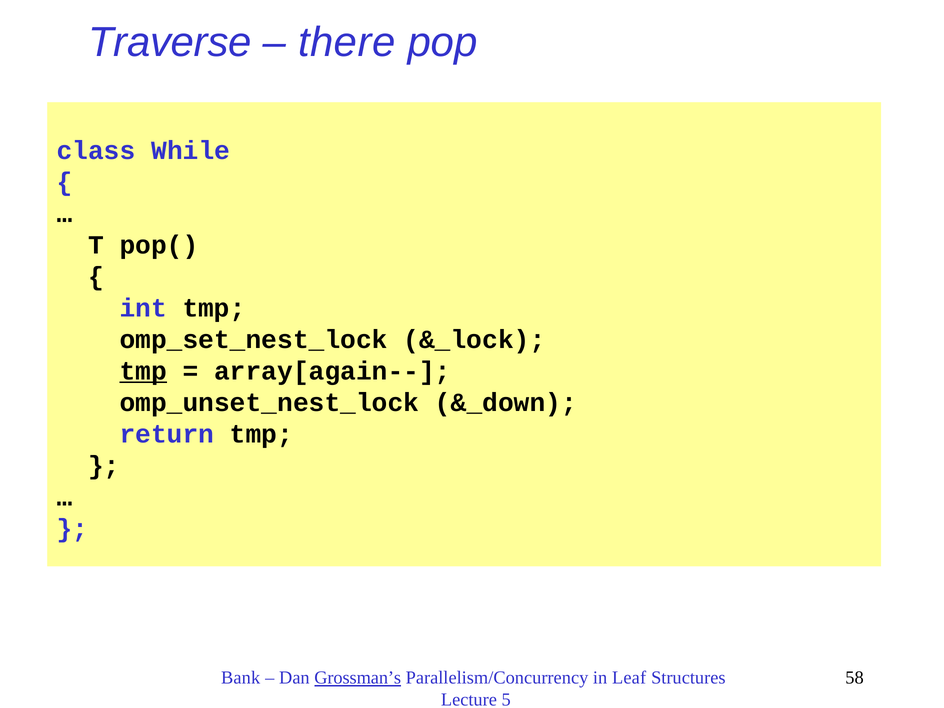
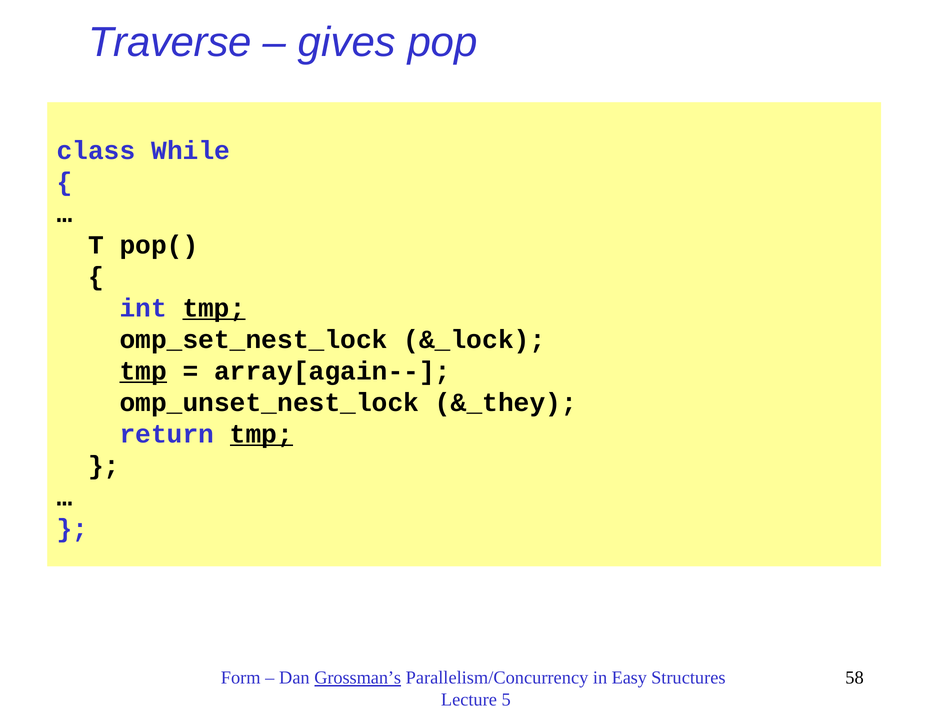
there: there -> gives
tmp at (214, 308) underline: none -> present
&_down: &_down -> &_they
tmp at (261, 434) underline: none -> present
Bank: Bank -> Form
Leaf: Leaf -> Easy
